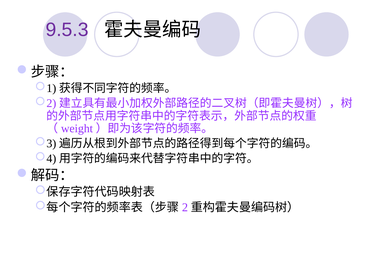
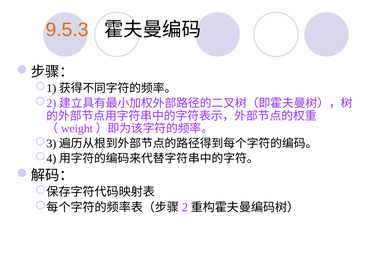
9.5.3 colour: purple -> orange
